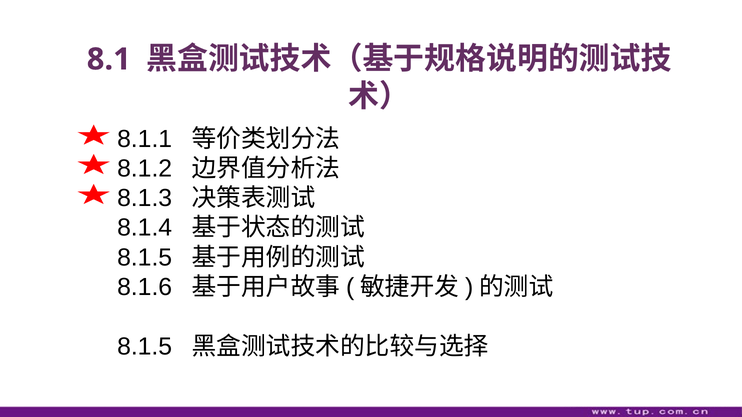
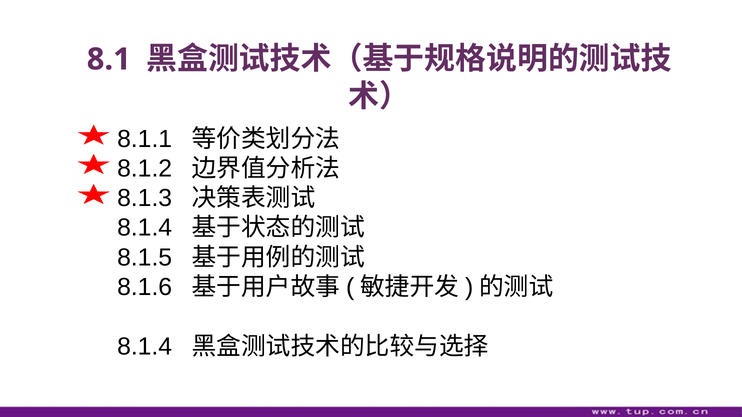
8.1.5 at (145, 347): 8.1.5 -> 8.1.4
